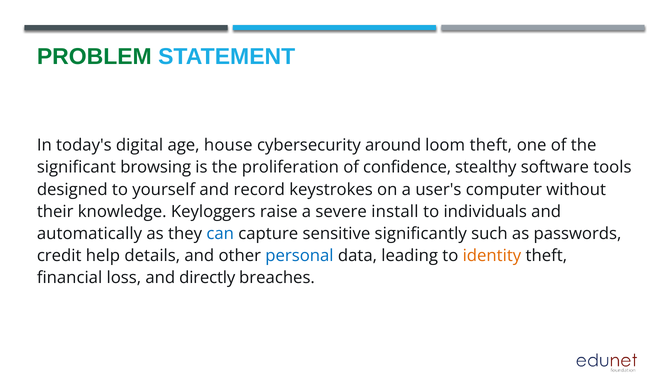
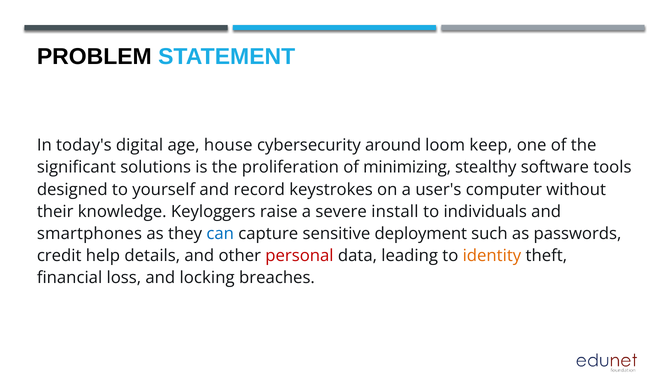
PROBLEM colour: green -> black
loom theft: theft -> keep
browsing: browsing -> solutions
confidence: confidence -> minimizing
automatically: automatically -> smartphones
significantly: significantly -> deployment
personal colour: blue -> red
directly: directly -> locking
